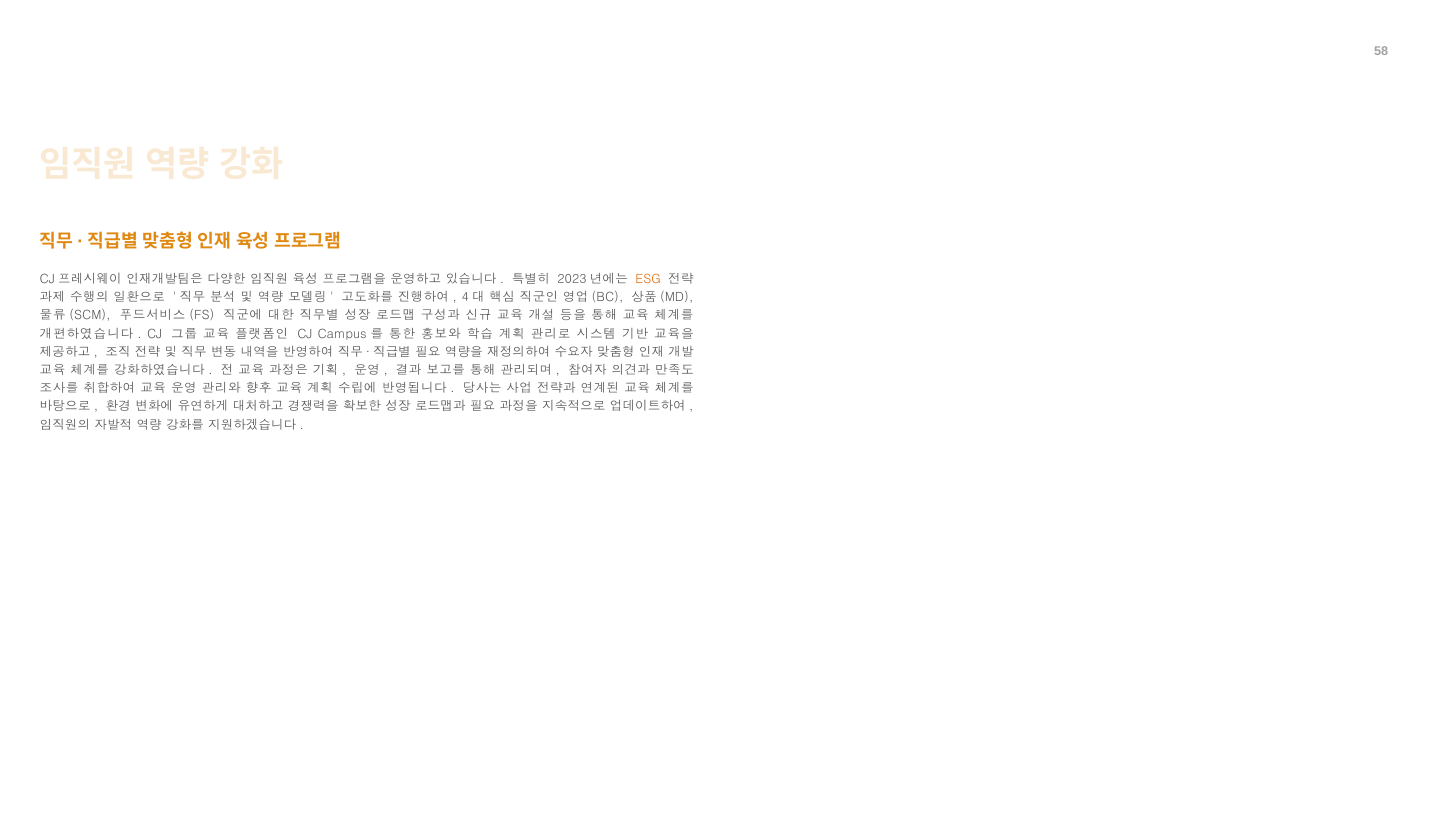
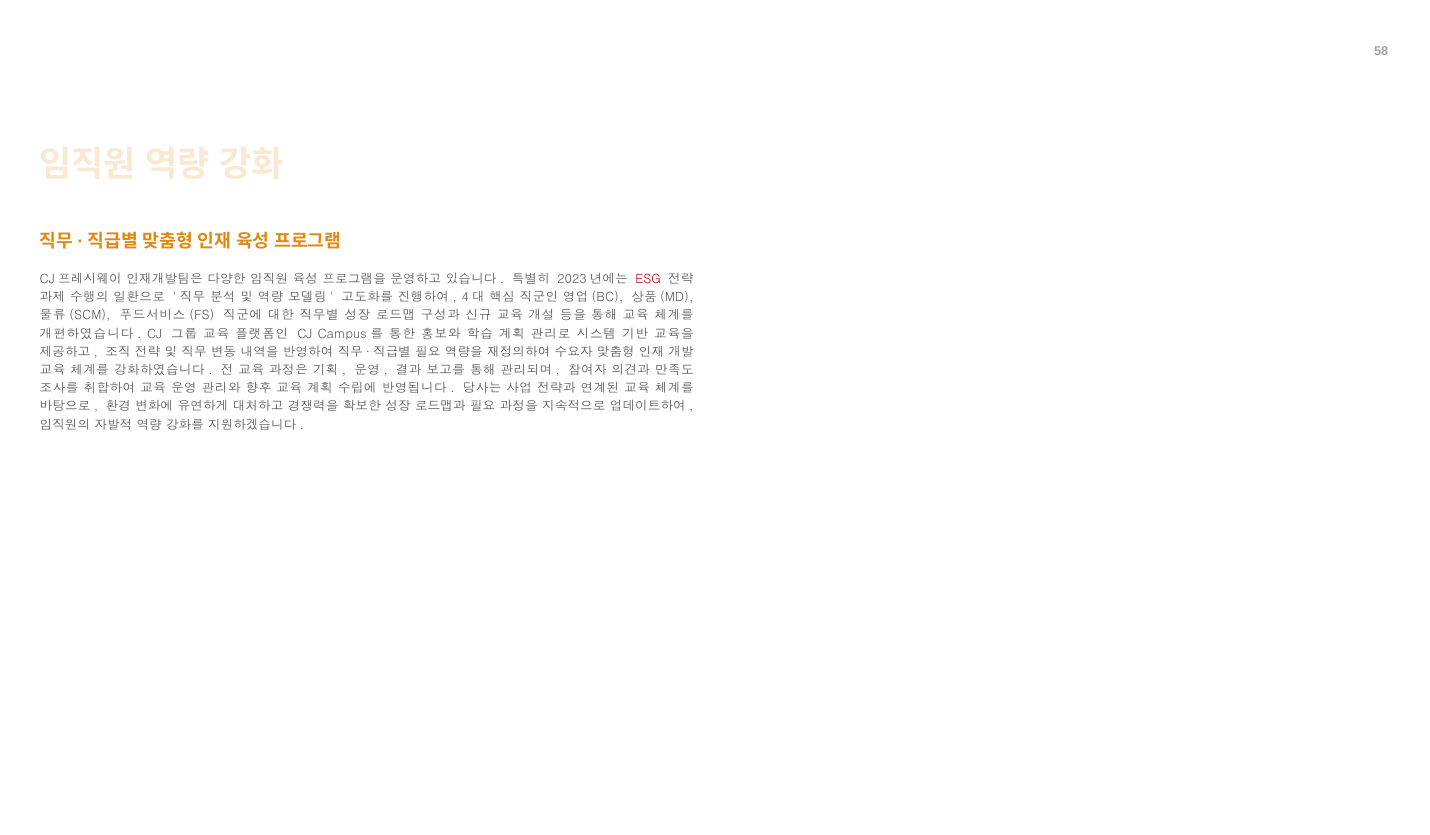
ESG colour: orange -> red
